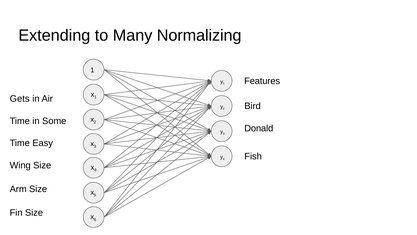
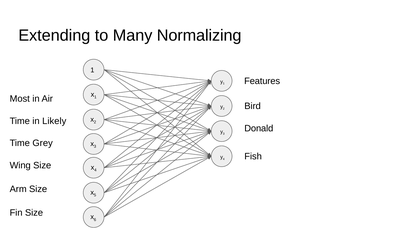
Gets: Gets -> Most
Some: Some -> Likely
Easy: Easy -> Grey
